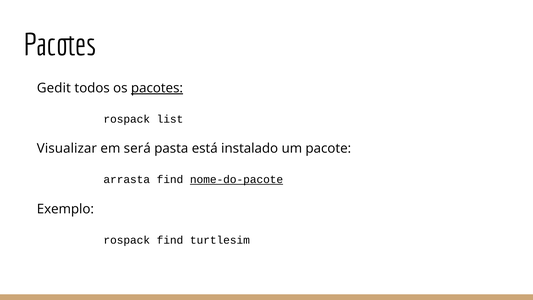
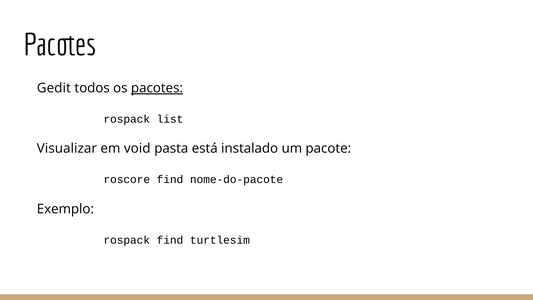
será: será -> void
arrasta: arrasta -> roscore
nome-do-pacote underline: present -> none
